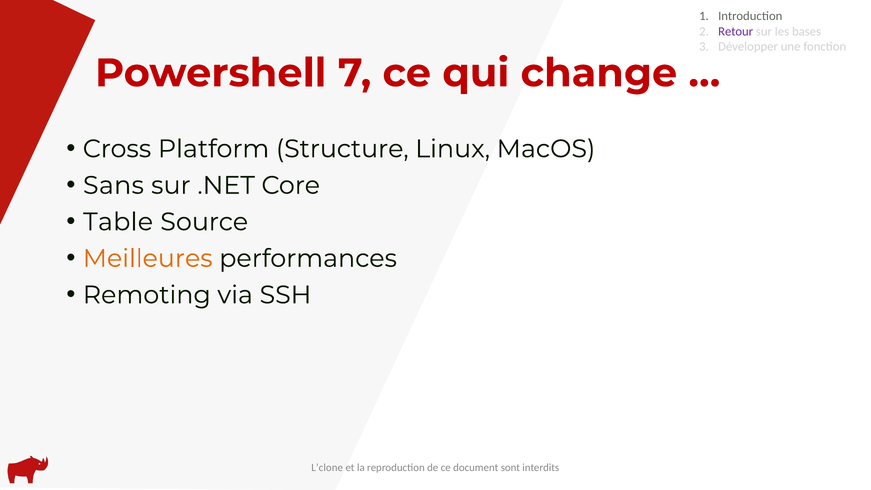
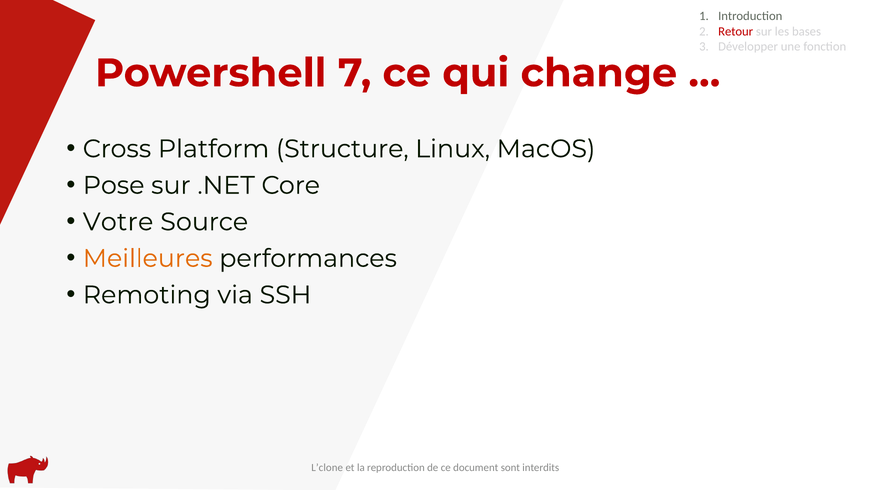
Retour colour: purple -> red
Sans: Sans -> Pose
Table: Table -> Votre
